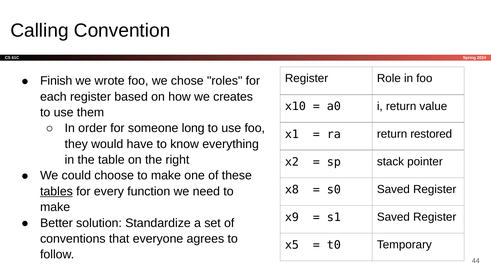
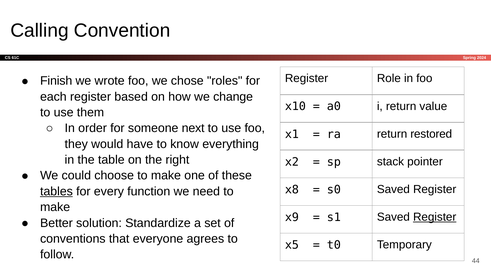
creates: creates -> change
long: long -> next
Register at (435, 217) underline: none -> present
